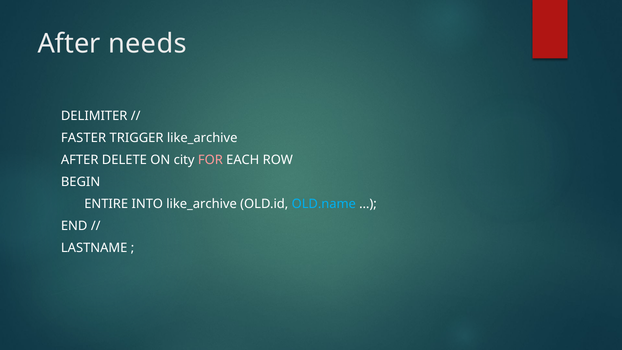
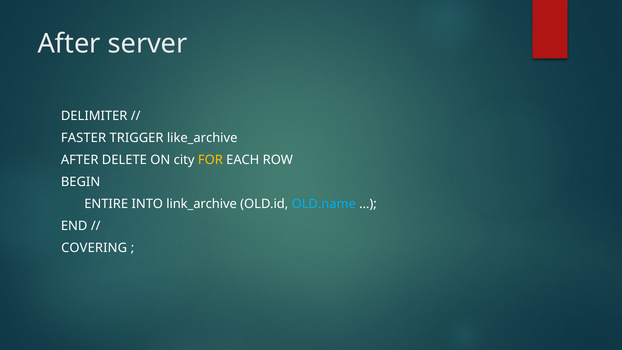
needs: needs -> server
FOR colour: pink -> yellow
INTO like_archive: like_archive -> link_archive
LASTNAME: LASTNAME -> COVERING
